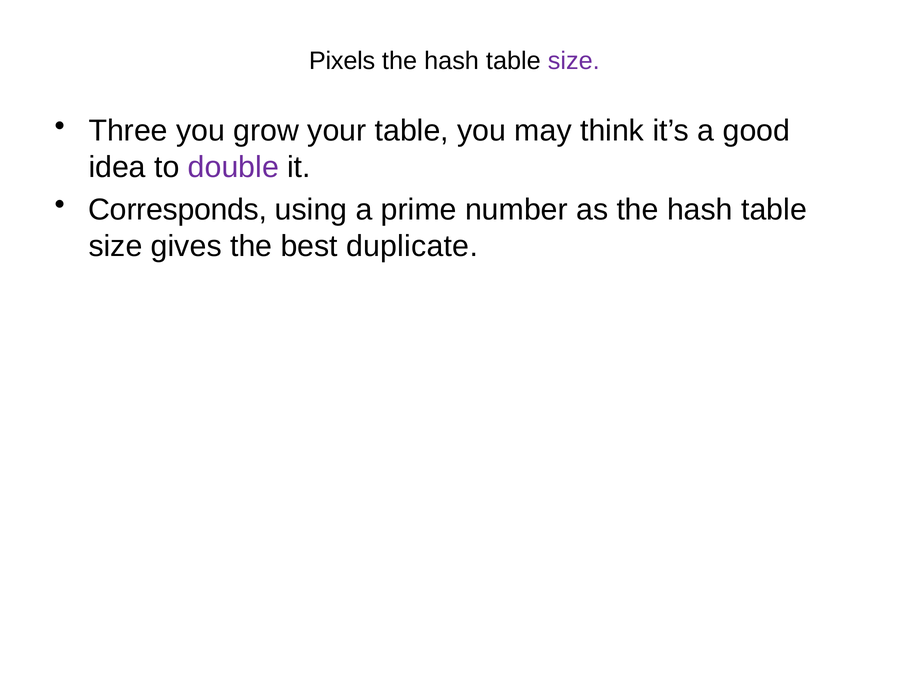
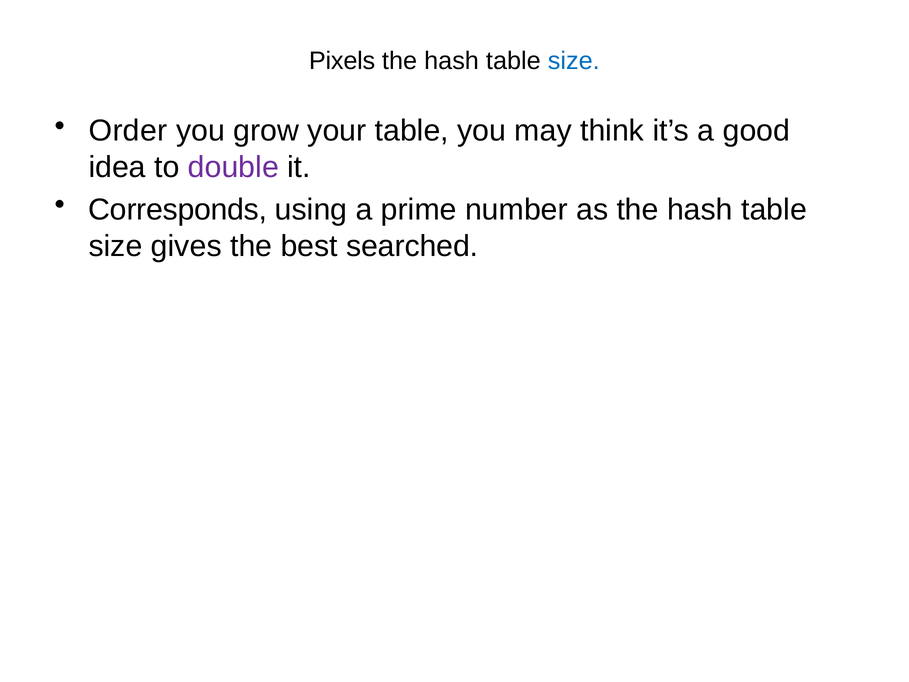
size at (574, 61) colour: purple -> blue
Three: Three -> Order
duplicate: duplicate -> searched
